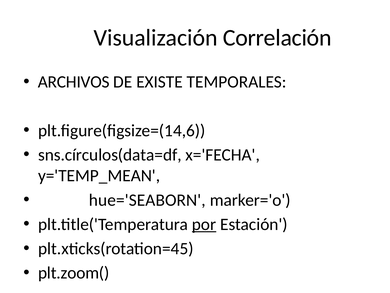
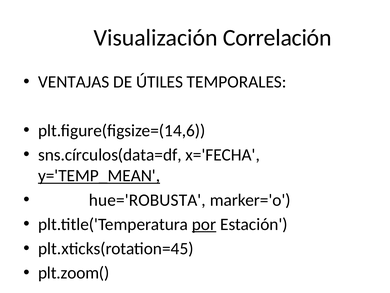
ARCHIVOS: ARCHIVOS -> VENTAJAS
EXISTE: EXISTE -> ÚTILES
y='TEMP_MEAN underline: none -> present
hue='SEABORN: hue='SEABORN -> hue='ROBUSTA
